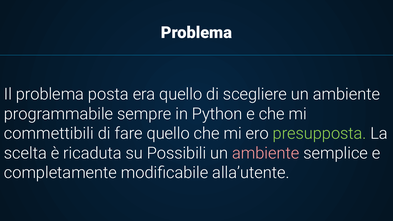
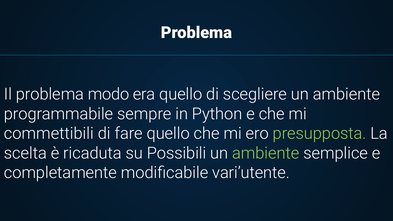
posta: posta -> modo
ambiente at (266, 153) colour: pink -> light green
alla’utente: alla’utente -> vari’utente
